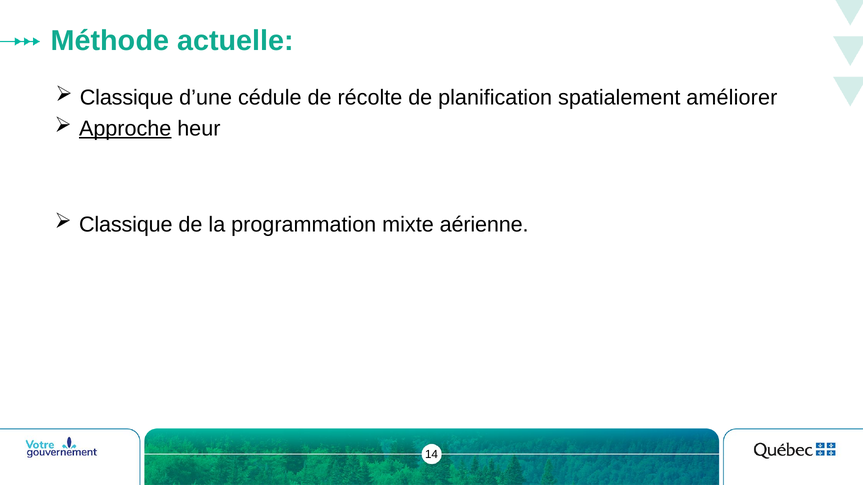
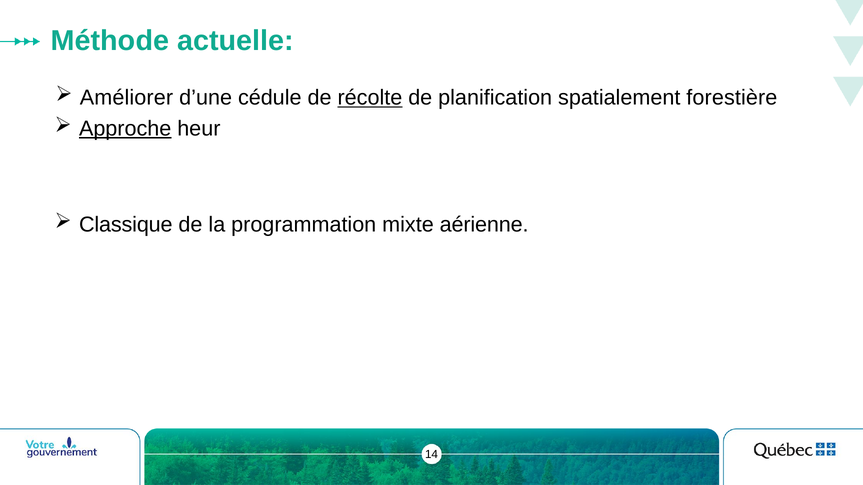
Classique at (127, 98): Classique -> Améliorer
récolte underline: none -> present
améliorer: améliorer -> forestière
